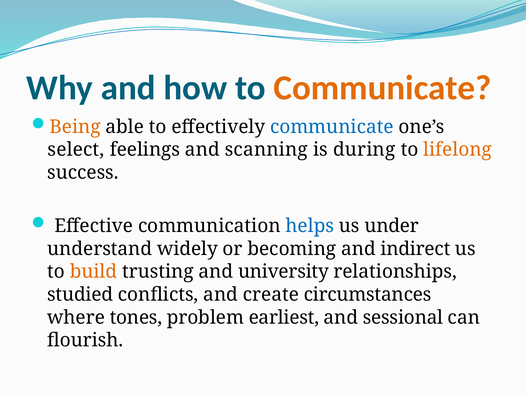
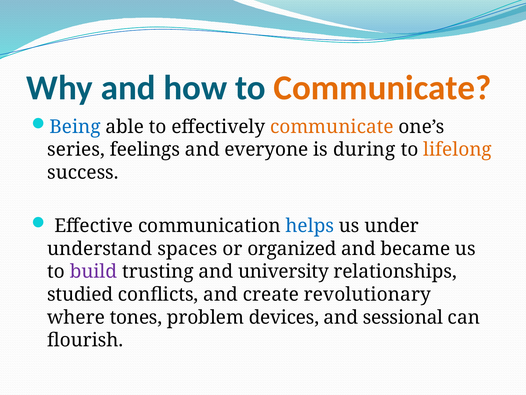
Being colour: orange -> blue
communicate at (332, 127) colour: blue -> orange
select: select -> series
scanning: scanning -> everyone
widely: widely -> spaces
becoming: becoming -> organized
indirect: indirect -> became
build colour: orange -> purple
circumstances: circumstances -> revolutionary
earliest: earliest -> devices
